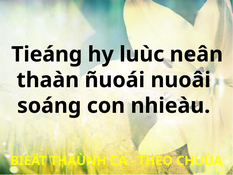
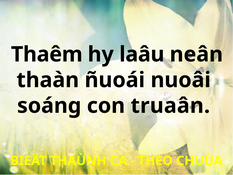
Tieáng: Tieáng -> Thaêm
luùc: luùc -> laâu
nhieàu: nhieàu -> truaân
